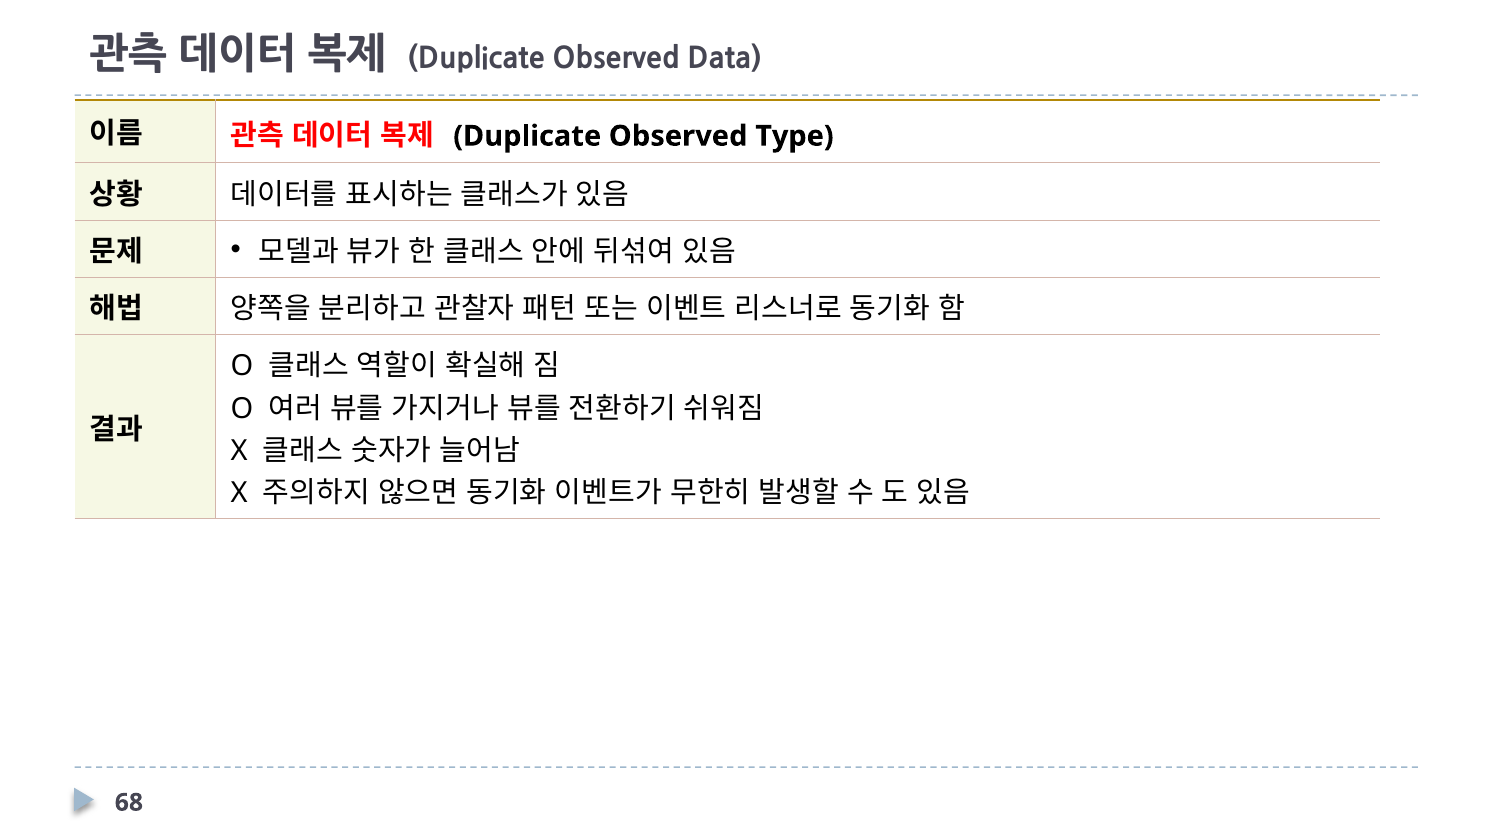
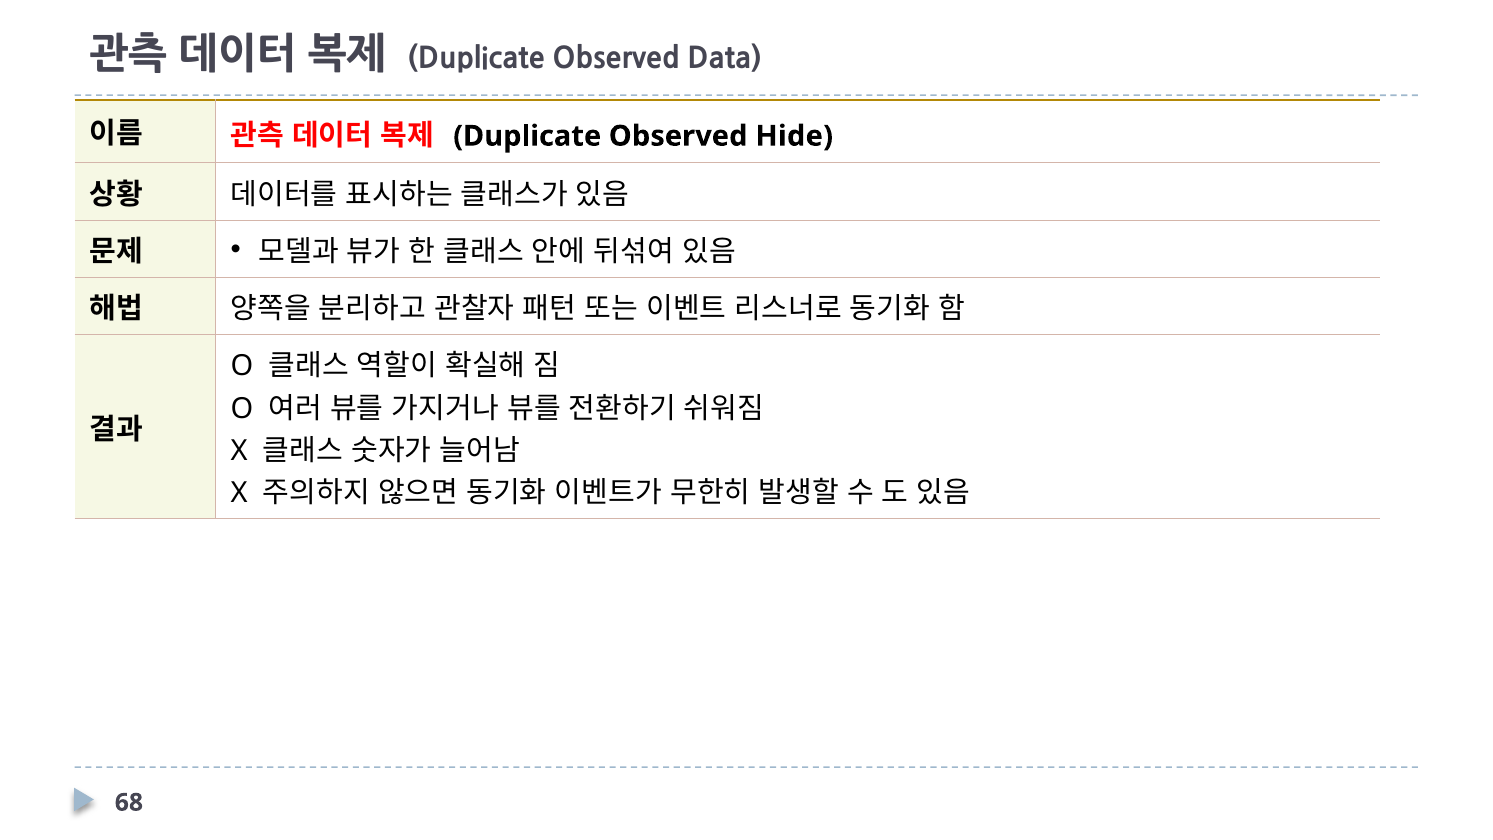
Type: Type -> Hide
